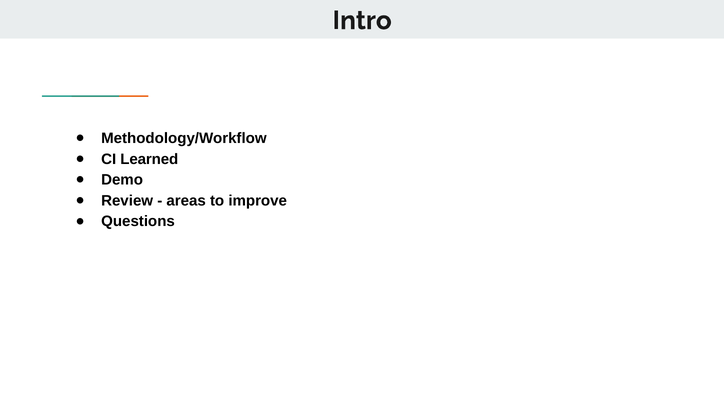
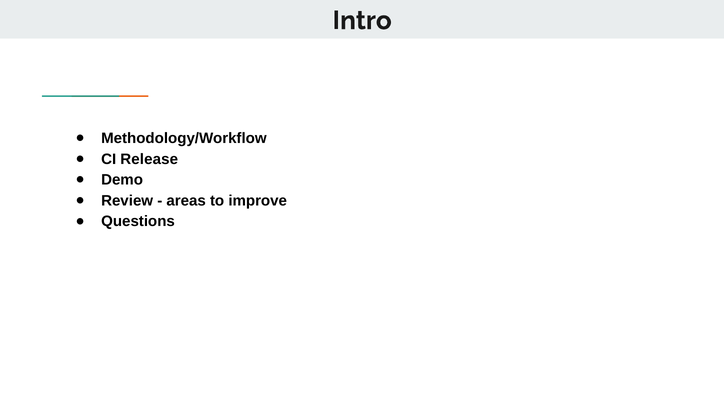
Learned: Learned -> Release
